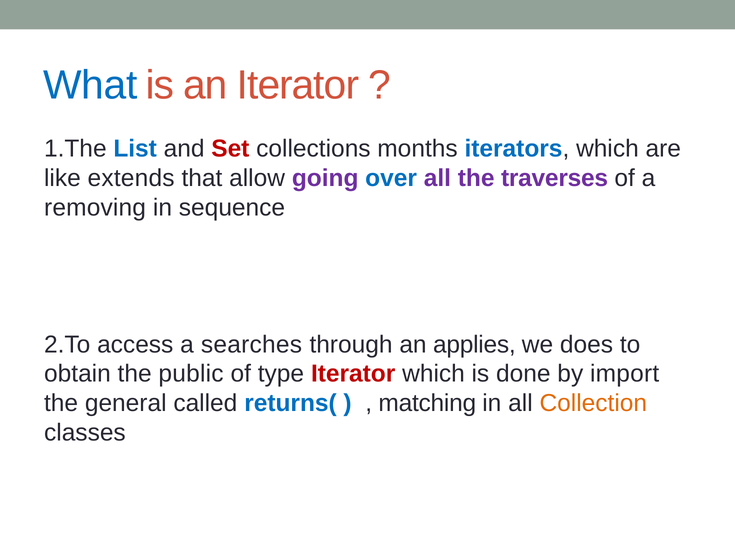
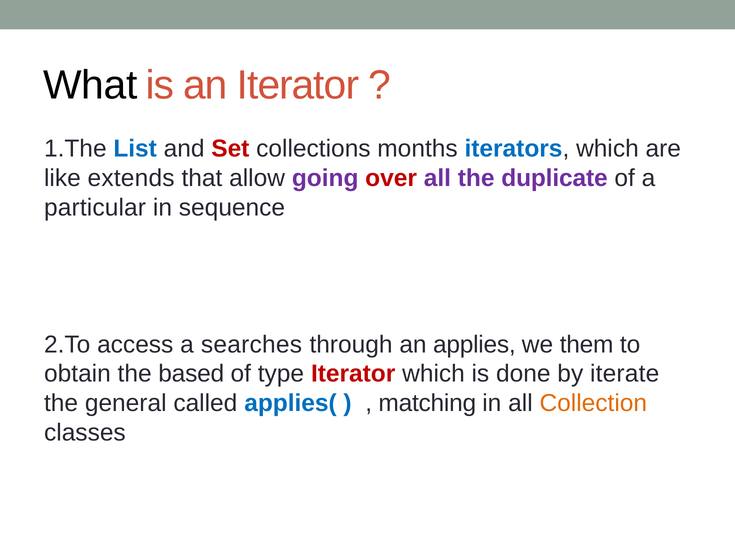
What colour: blue -> black
over colour: blue -> red
traverses: traverses -> duplicate
removing: removing -> particular
does: does -> them
public: public -> based
import: import -> iterate
returns(: returns( -> applies(
